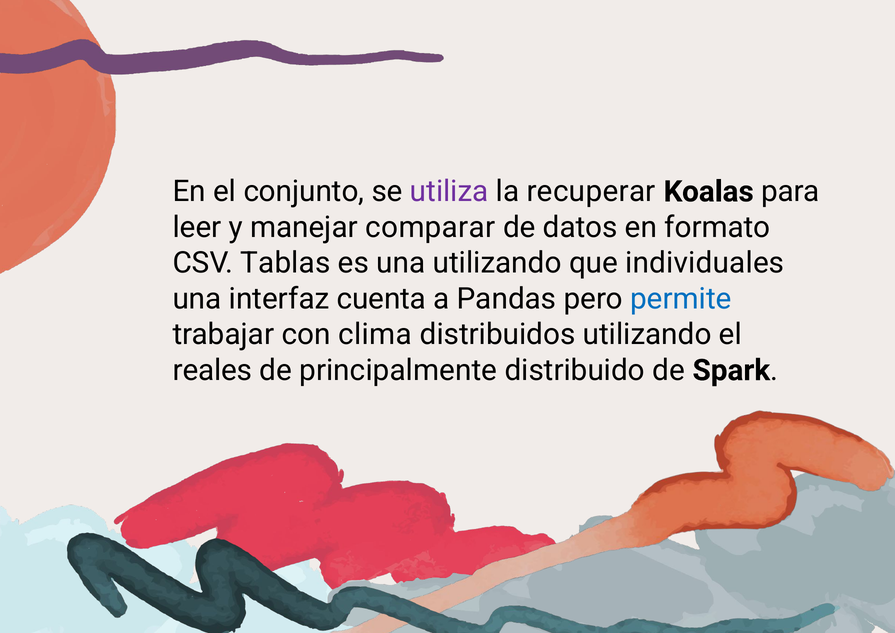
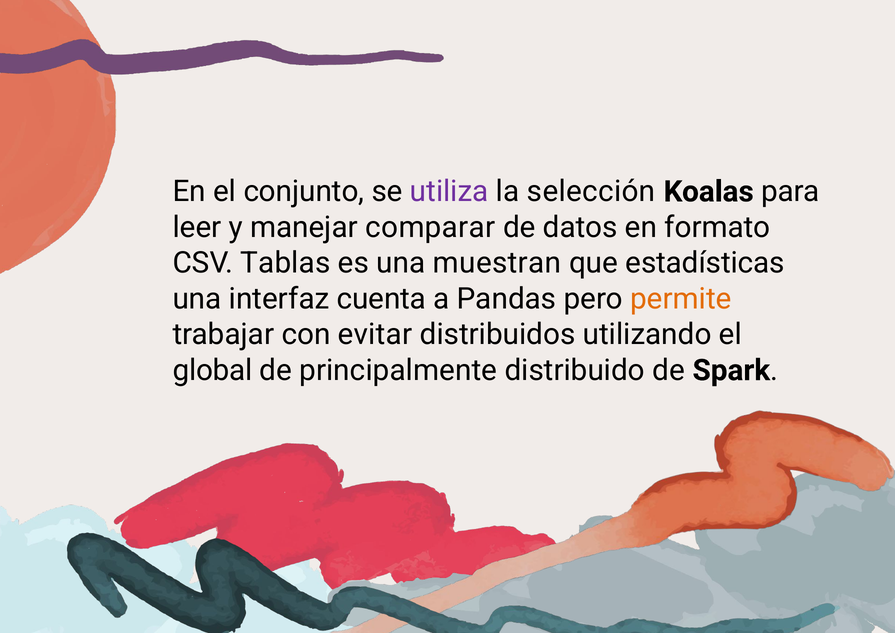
recuperar: recuperar -> selección
una utilizando: utilizando -> muestran
individuales: individuales -> estadísticas
permite colour: blue -> orange
clima: clima -> evitar
reales: reales -> global
